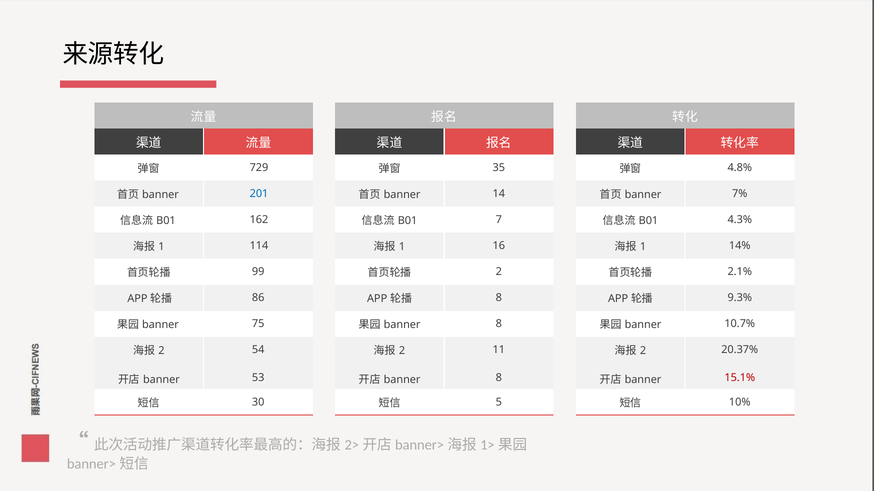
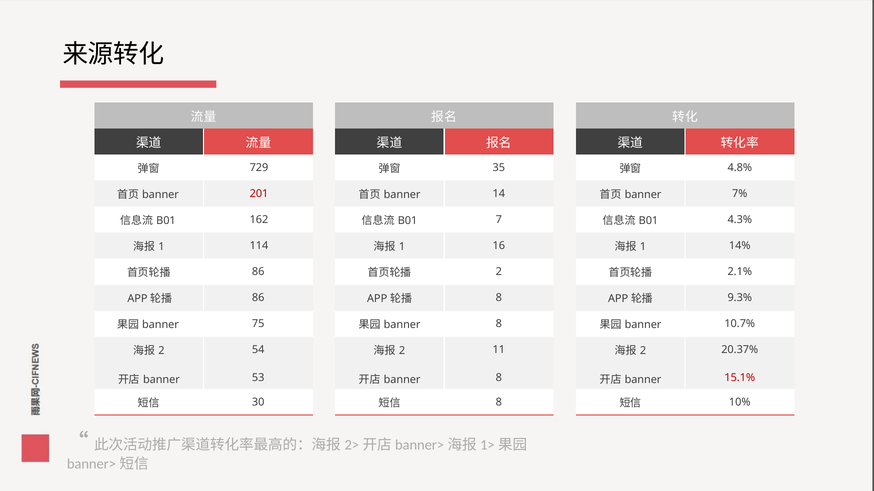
201 colour: blue -> red
99 at (258, 272): 99 -> 86
5 at (499, 402): 5 -> 8
